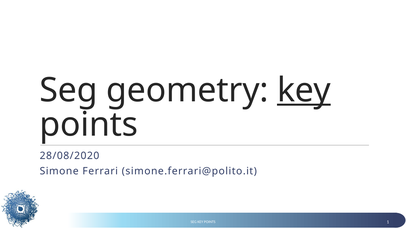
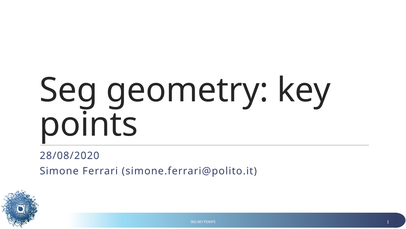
key at (304, 90) underline: present -> none
